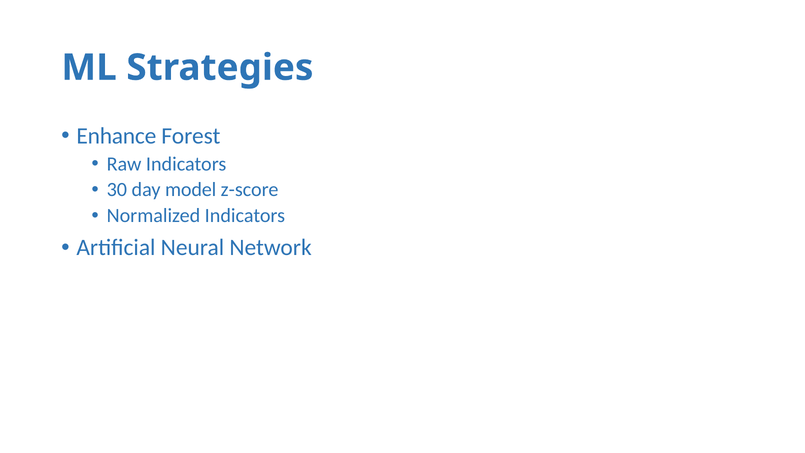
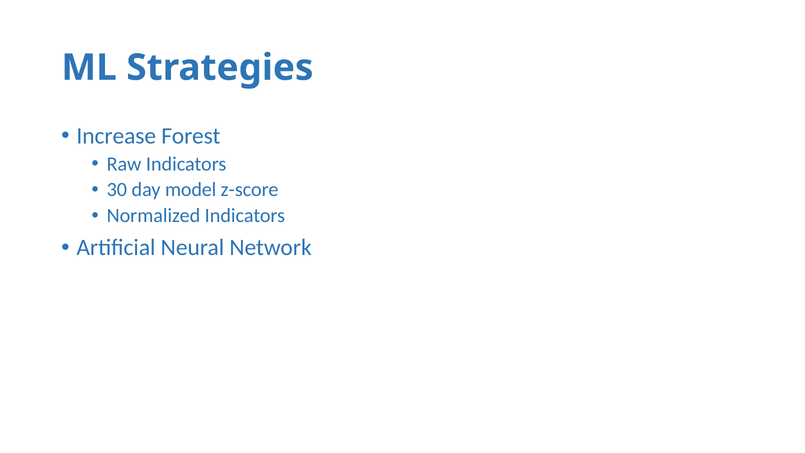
Enhance: Enhance -> Increase
